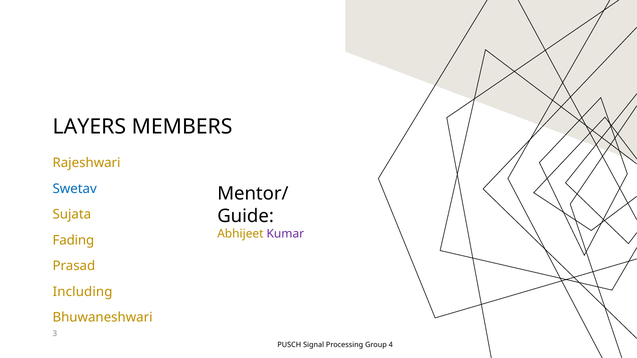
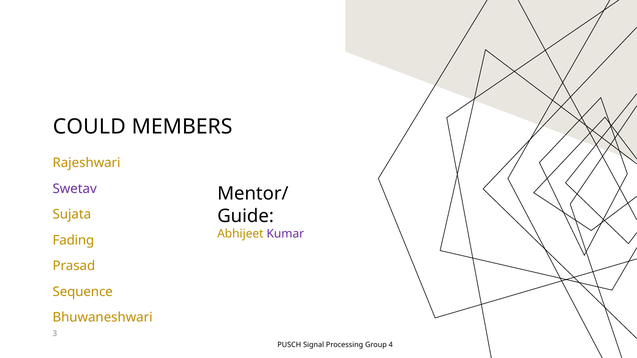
LAYERS: LAYERS -> COULD
Swetav colour: blue -> purple
Including: Including -> Sequence
